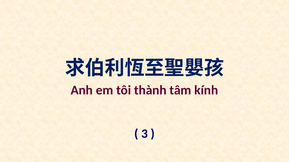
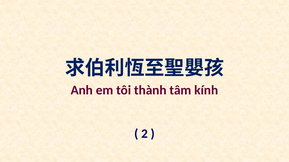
3: 3 -> 2
